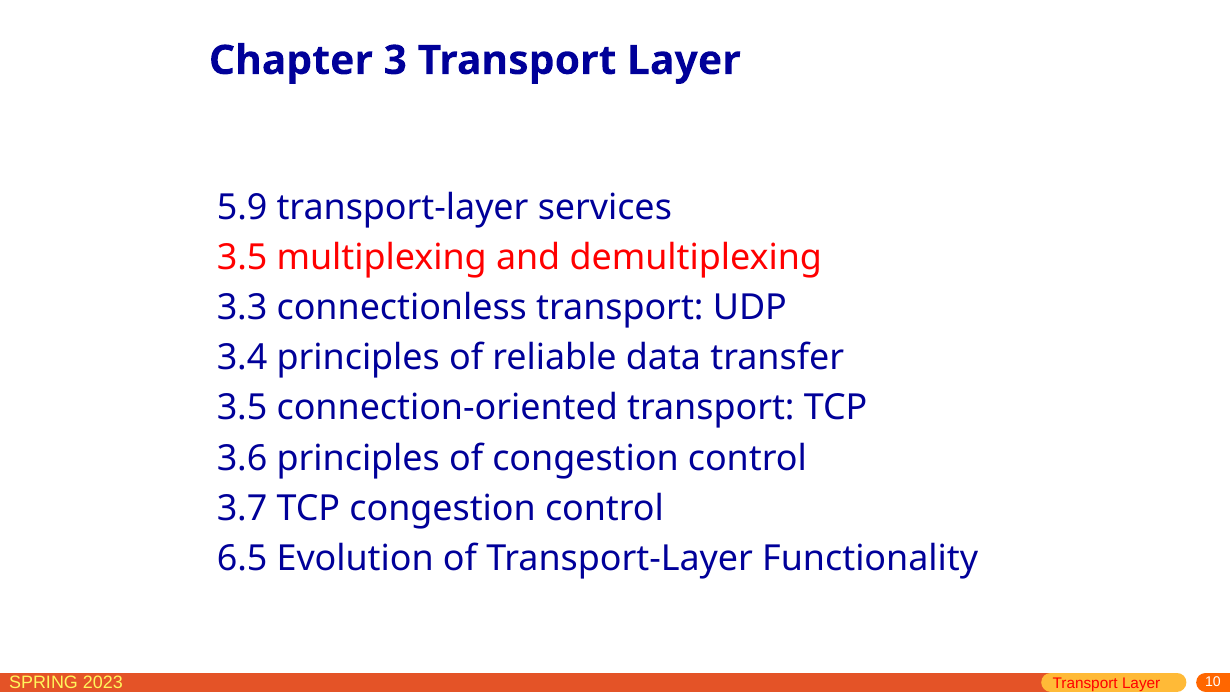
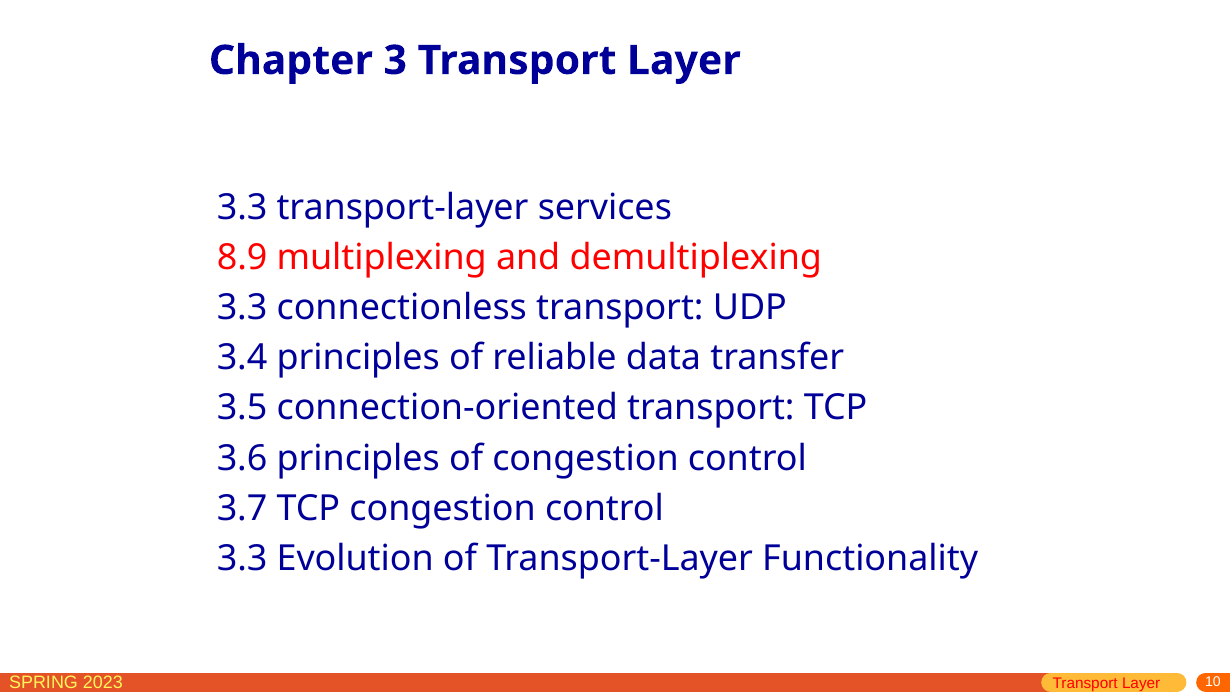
5.9 at (242, 207): 5.9 -> 3.3
3.5 at (242, 258): 3.5 -> 8.9
6.5 at (242, 559): 6.5 -> 3.3
